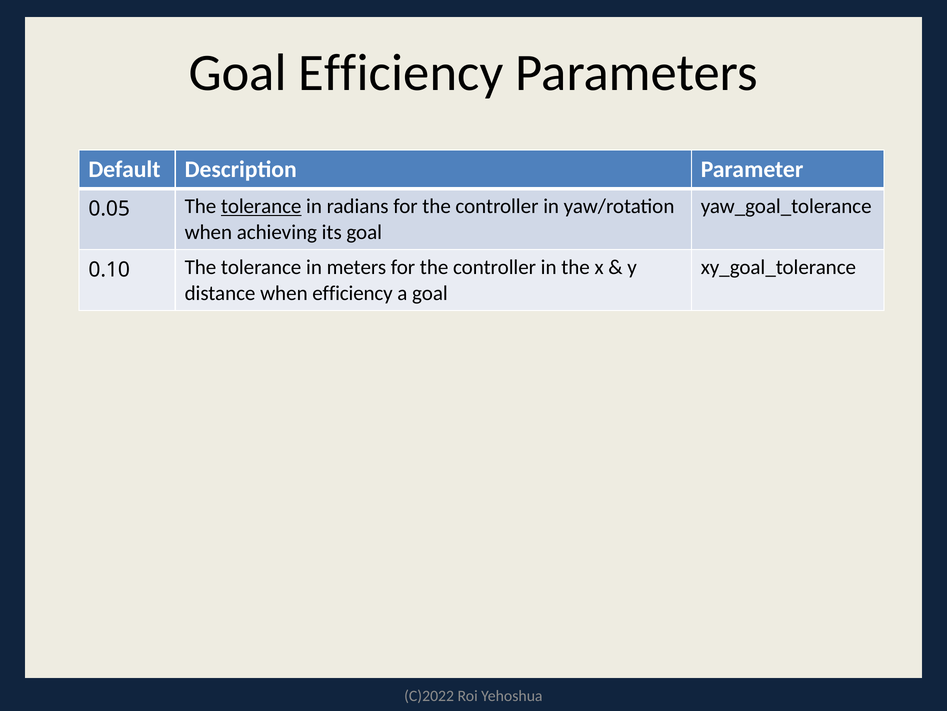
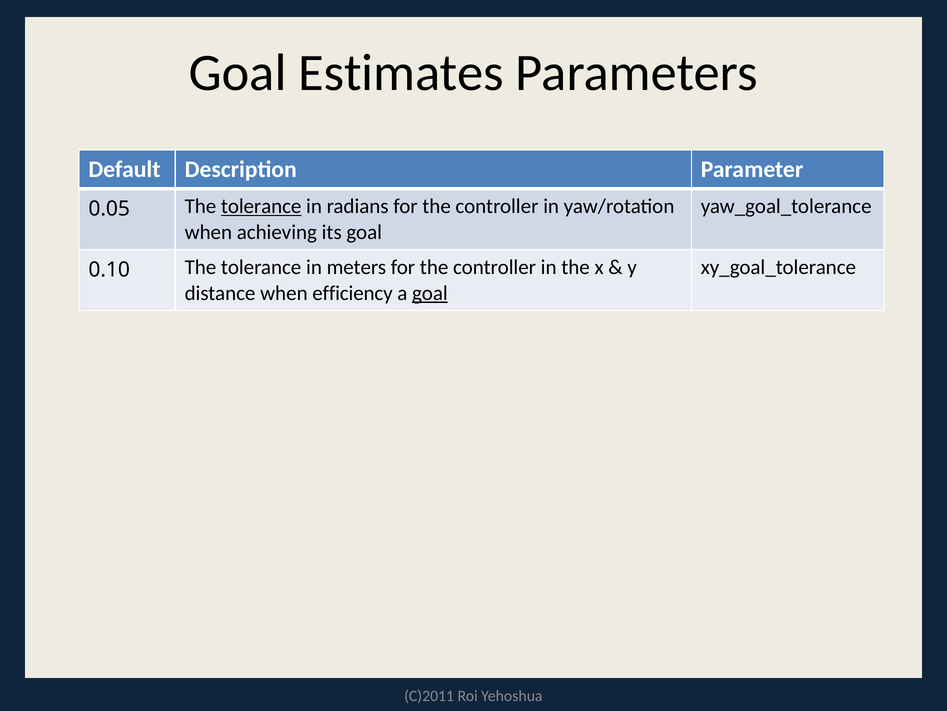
Goal Efficiency: Efficiency -> Estimates
goal at (430, 293) underline: none -> present
C)2022: C)2022 -> C)2011
